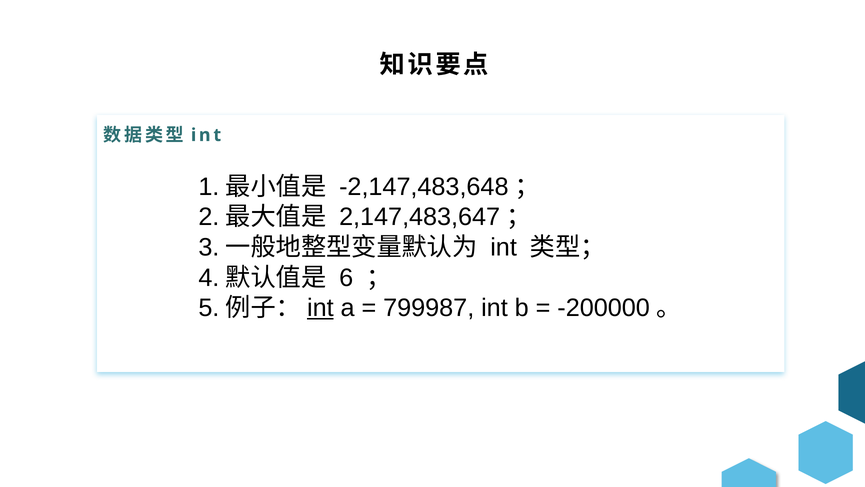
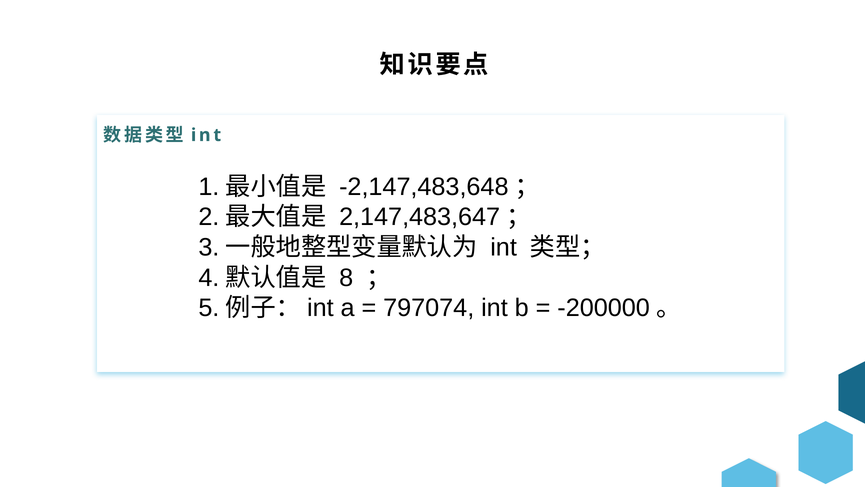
6: 6 -> 8
int at (320, 308) underline: present -> none
799987: 799987 -> 797074
